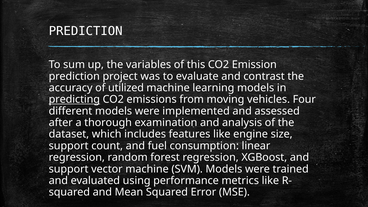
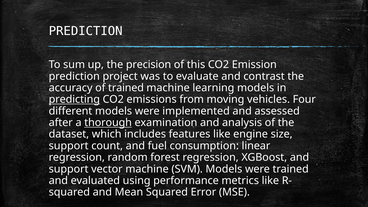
variables: variables -> precision
of utilized: utilized -> trained
thorough underline: none -> present
